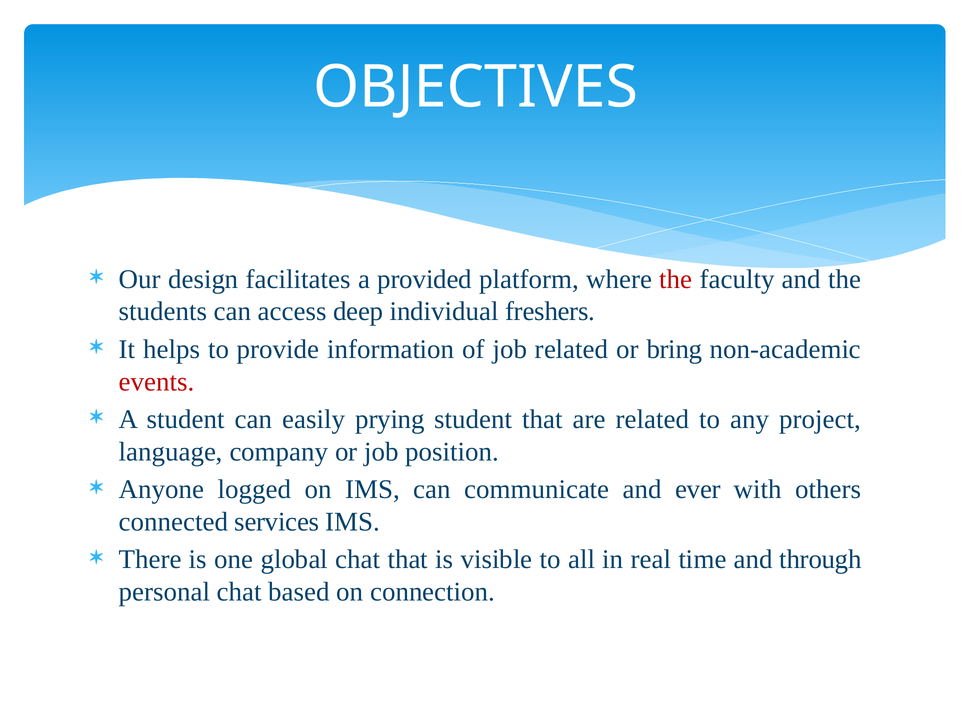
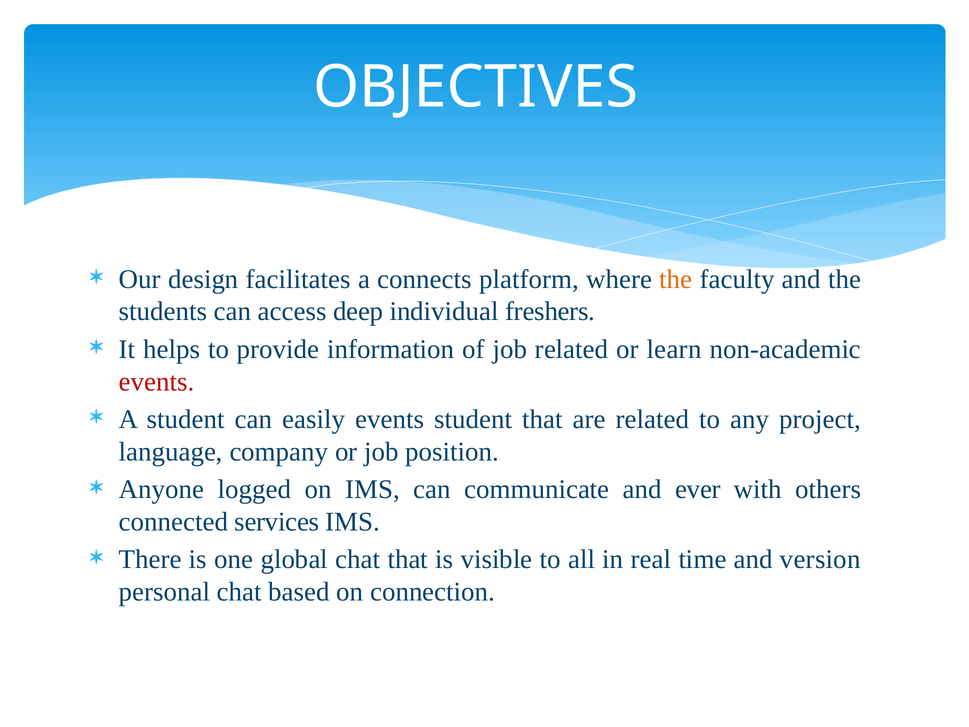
provided: provided -> connects
the at (676, 279) colour: red -> orange
bring: bring -> learn
easily prying: prying -> events
through: through -> version
